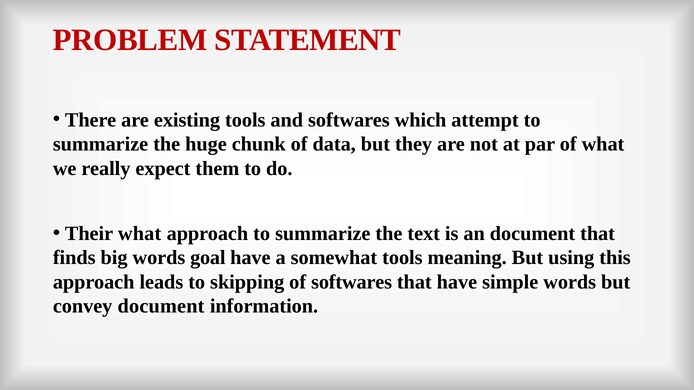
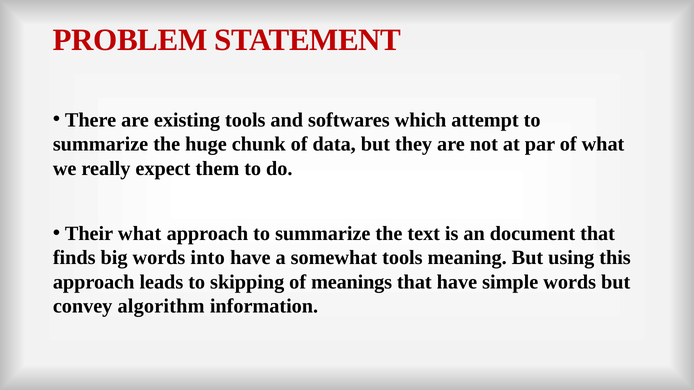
goal: goal -> into
of softwares: softwares -> meanings
convey document: document -> algorithm
